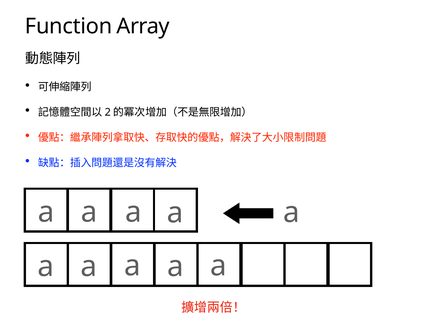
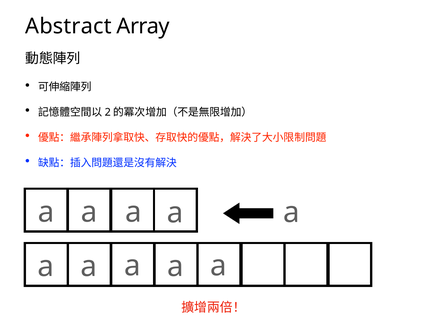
Function: Function -> Abstract
